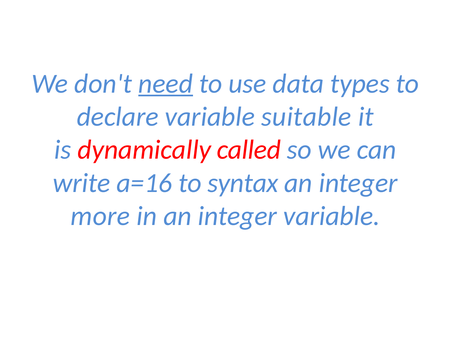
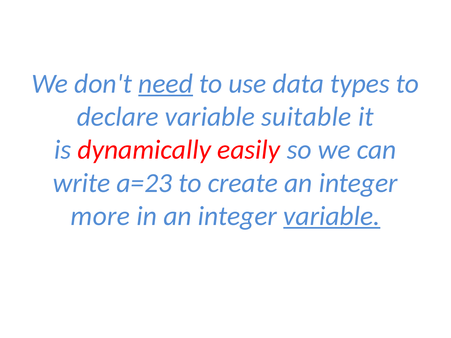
called: called -> easily
a=16: a=16 -> a=23
syntax: syntax -> create
variable at (332, 216) underline: none -> present
